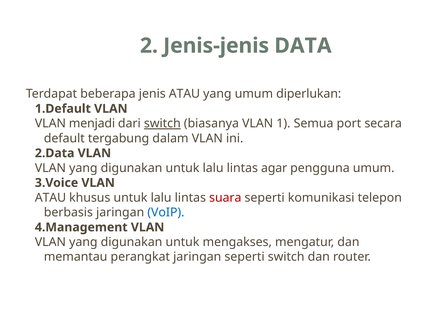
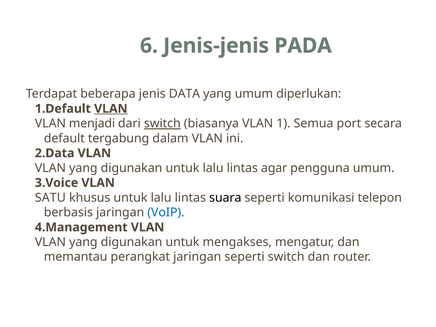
2: 2 -> 6
DATA: DATA -> PADA
jenis ATAU: ATAU -> DATA
VLAN at (111, 109) underline: none -> present
ATAU at (50, 198): ATAU -> SATU
suara colour: red -> black
